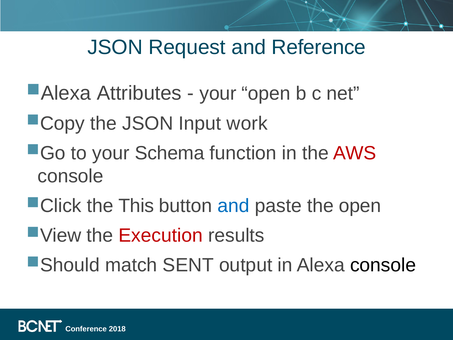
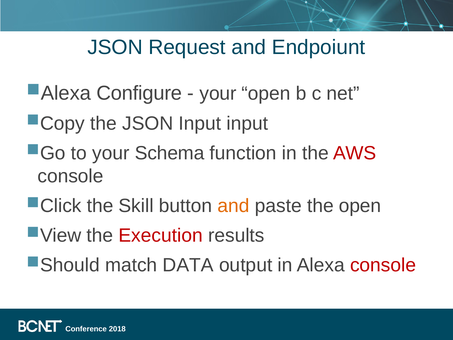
Reference: Reference -> Endpoiunt
Attributes: Attributes -> Configure
Input work: work -> input
This: This -> Skill
and at (234, 206) colour: blue -> orange
SENT: SENT -> DATA
console at (383, 265) colour: black -> red
